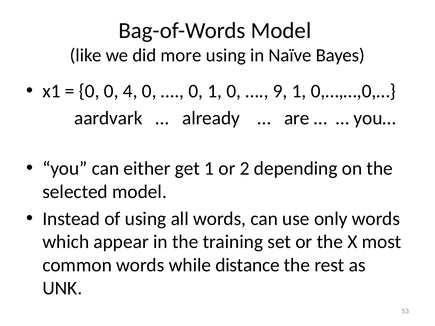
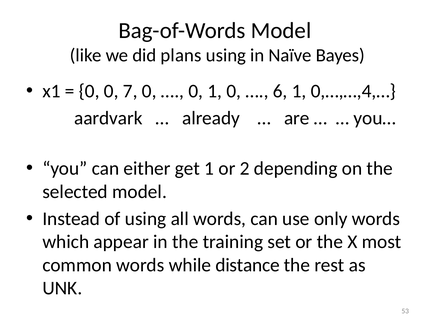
more: more -> plans
4: 4 -> 7
9: 9 -> 6
0,…,…,0,…: 0,…,…,0,… -> 0,…,…,4,…
